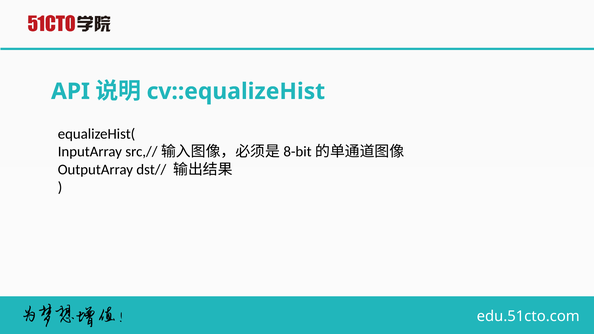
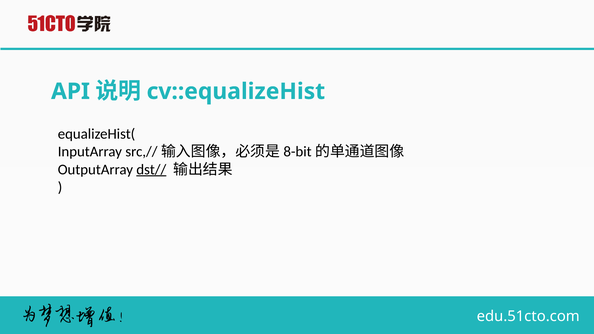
dst// underline: none -> present
